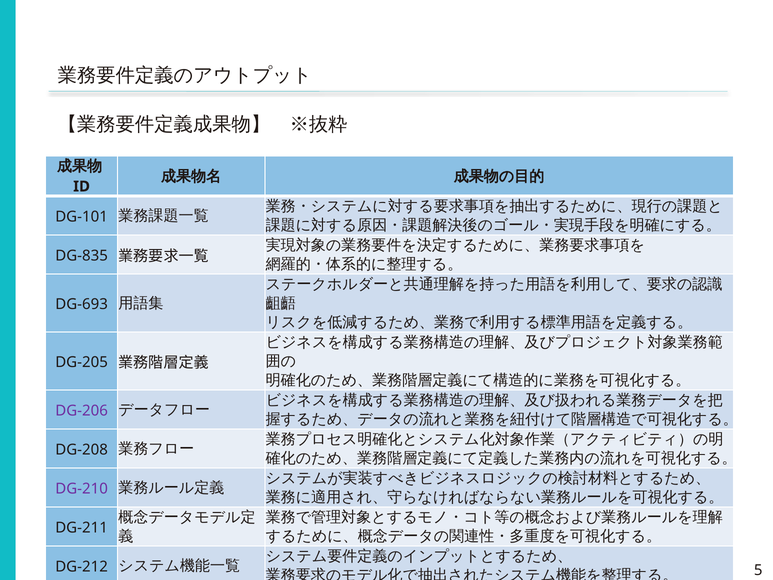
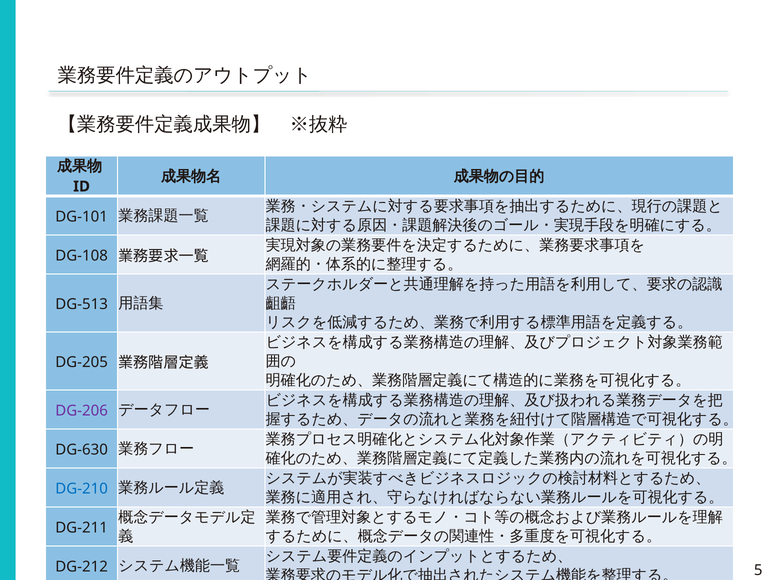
DG-835: DG-835 -> DG-108
DG-693: DG-693 -> DG-513
DG-208: DG-208 -> DG-630
DG-210 colour: purple -> blue
